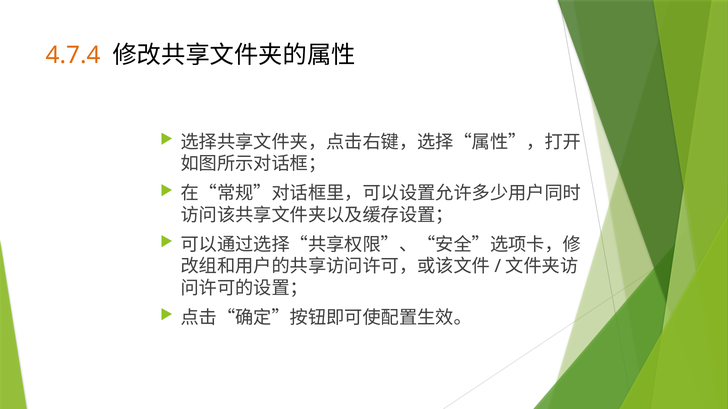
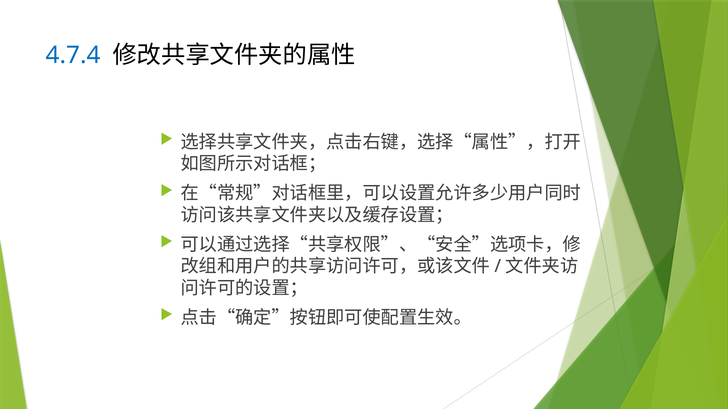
4.7.4 colour: orange -> blue
